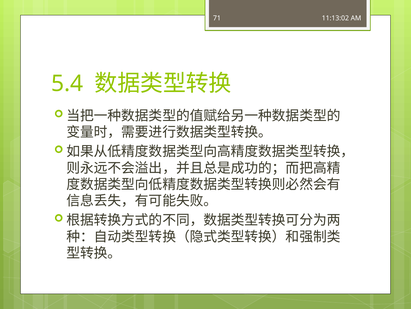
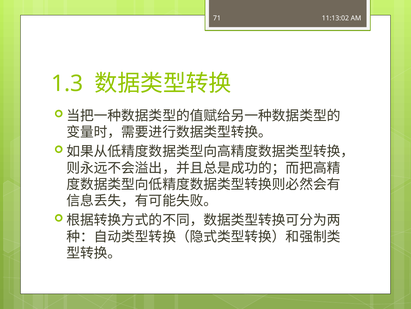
5.4: 5.4 -> 1.3
